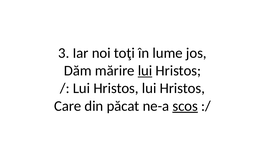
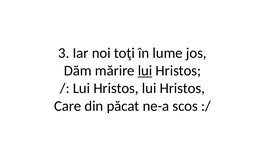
scos underline: present -> none
